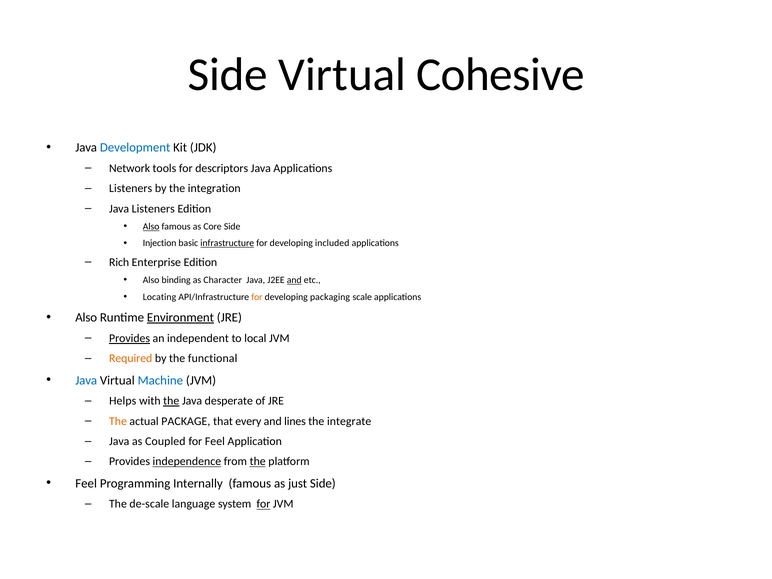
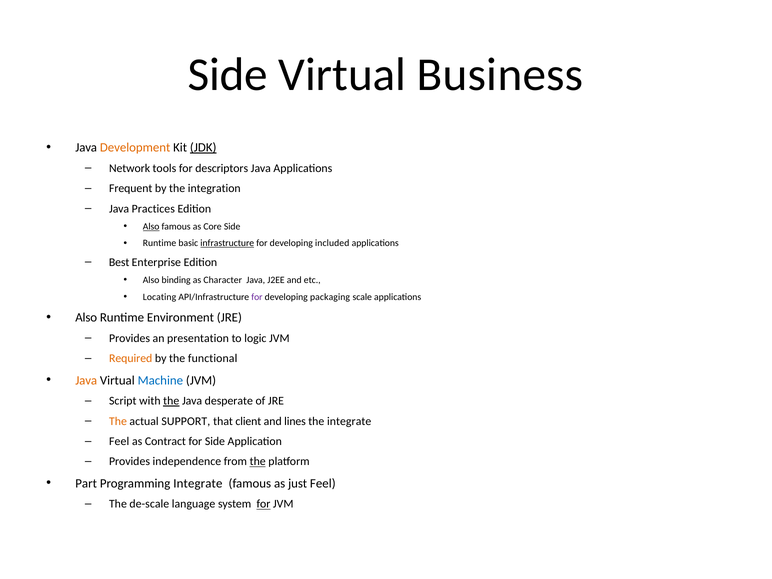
Cohesive: Cohesive -> Business
Development colour: blue -> orange
JDK underline: none -> present
Listeners at (131, 189): Listeners -> Frequent
Java Listeners: Listeners -> Practices
Injection at (160, 243): Injection -> Runtime
Rich: Rich -> Best
and at (294, 280) underline: present -> none
for at (257, 297) colour: orange -> purple
Environment underline: present -> none
Provides at (130, 338) underline: present -> none
independent: independent -> presentation
local: local -> logic
Java at (86, 380) colour: blue -> orange
Helps: Helps -> Script
PACKAGE: PACKAGE -> SUPPORT
every: every -> client
Java at (119, 441): Java -> Feel
Coupled: Coupled -> Contract
for Feel: Feel -> Side
independence underline: present -> none
Feel at (86, 483): Feel -> Part
Programming Internally: Internally -> Integrate
just Side: Side -> Feel
